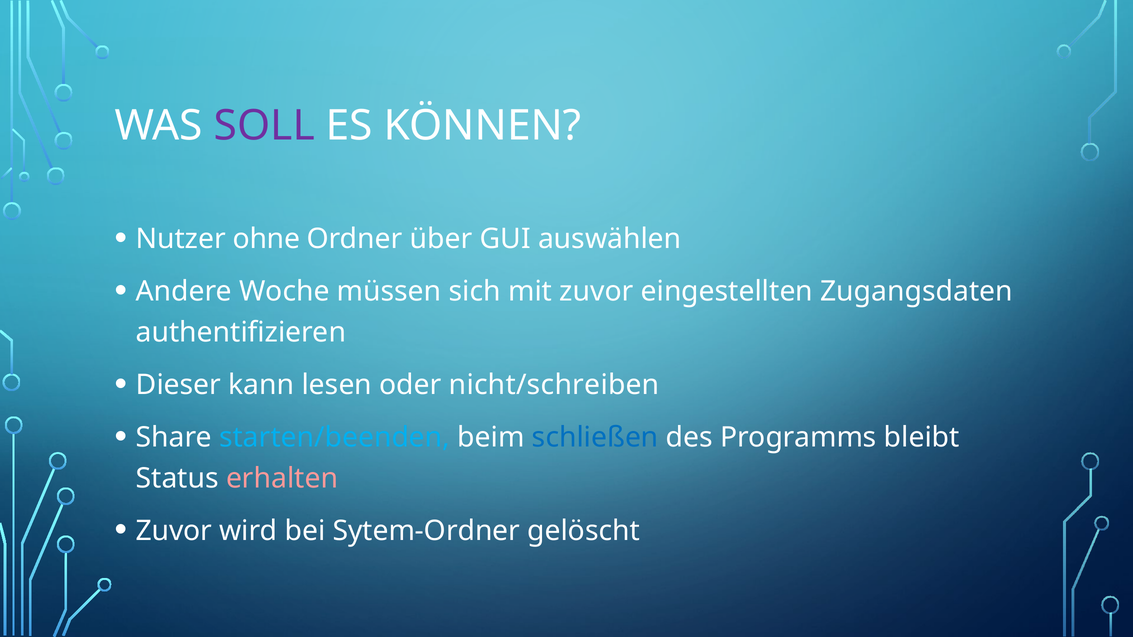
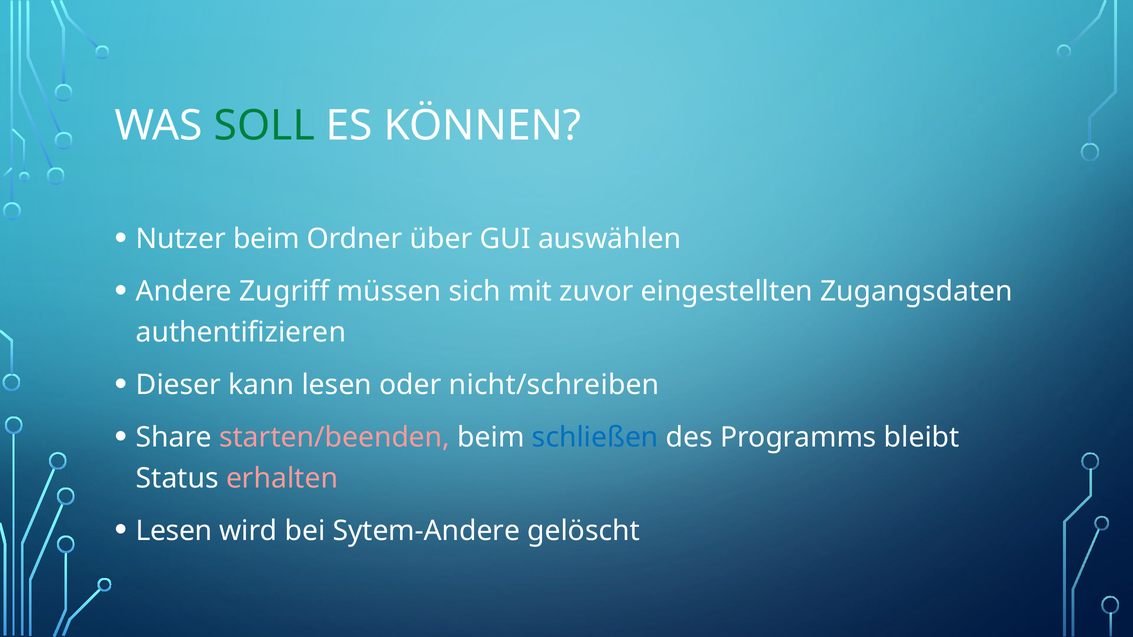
SOLL colour: purple -> green
Nutzer ohne: ohne -> beim
Woche: Woche -> Zugriff
starten/beenden colour: light blue -> pink
Zuvor at (174, 531): Zuvor -> Lesen
Sytem-Ordner: Sytem-Ordner -> Sytem-Andere
